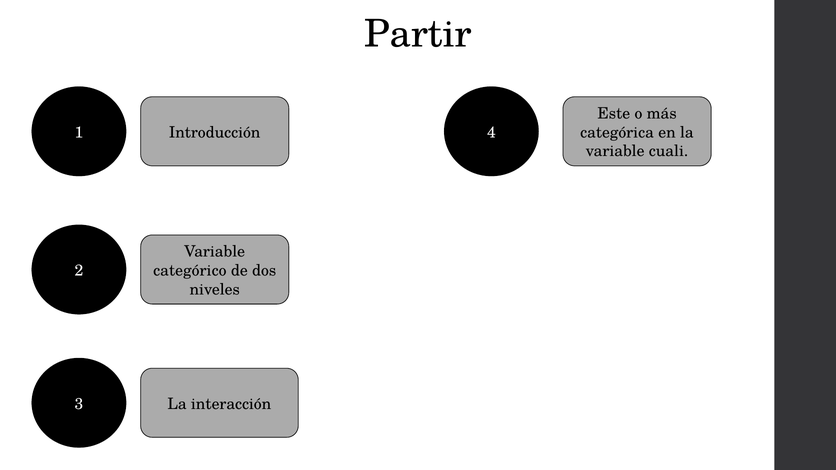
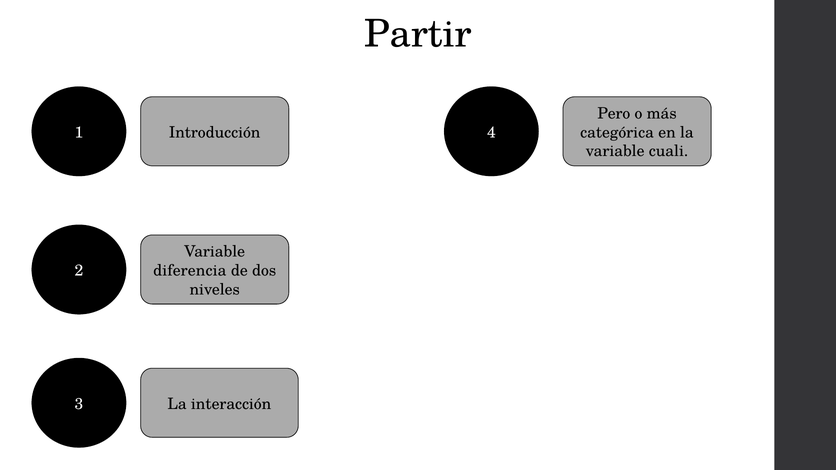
Este: Este -> Pero
categórico: categórico -> diferencia
